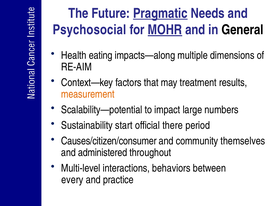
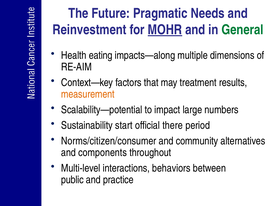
Pragmatic underline: present -> none
Psychosocial: Psychosocial -> Reinvestment
General colour: black -> green
Causes/citizen/consumer: Causes/citizen/consumer -> Norms/citizen/consumer
themselves: themselves -> alternatives
administered: administered -> components
every: every -> public
